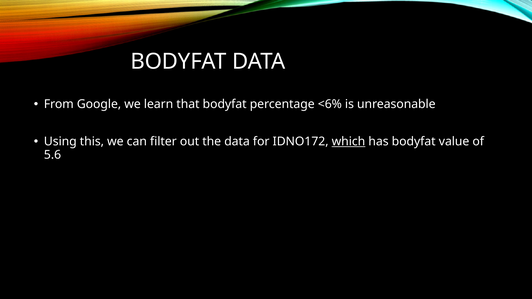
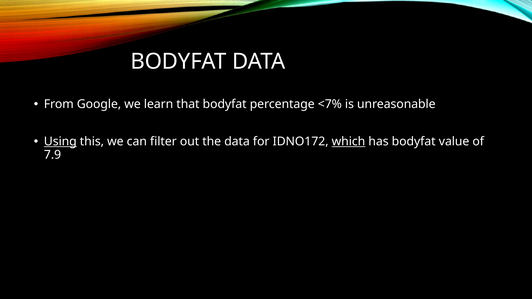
<6%: <6% -> <7%
Using underline: none -> present
5.6: 5.6 -> 7.9
